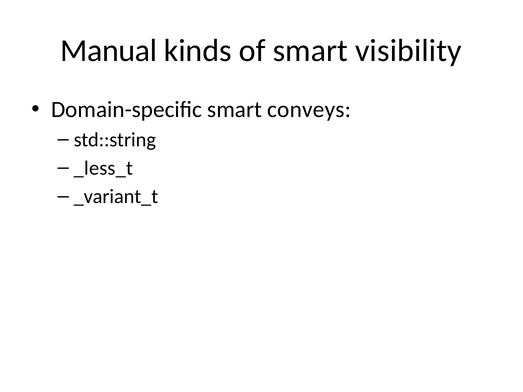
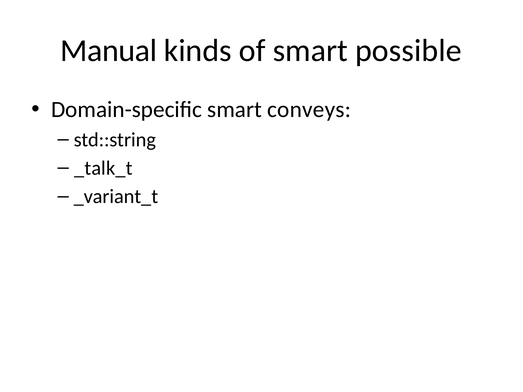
visibility: visibility -> possible
_less_t: _less_t -> _talk_t
